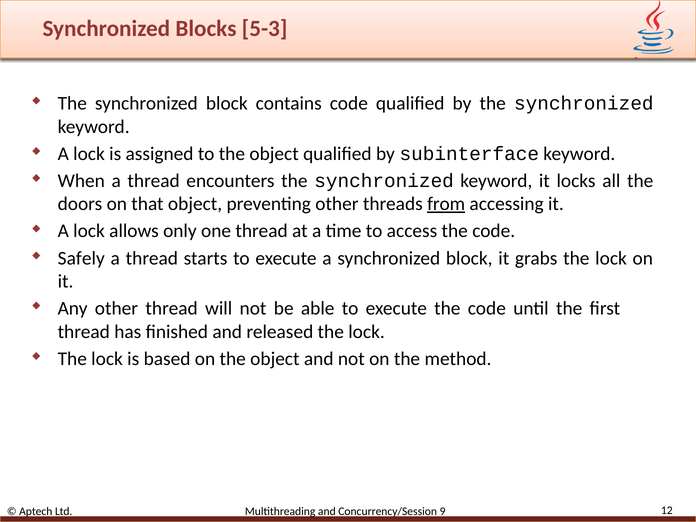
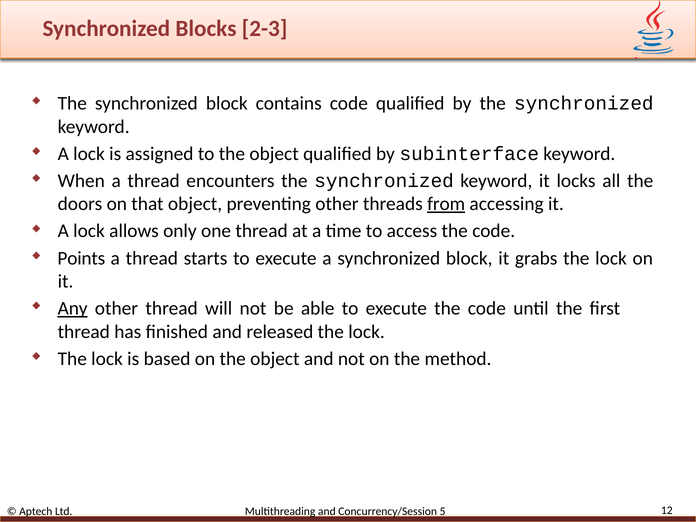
5-3: 5-3 -> 2-3
Safely: Safely -> Points
Any underline: none -> present
9: 9 -> 5
